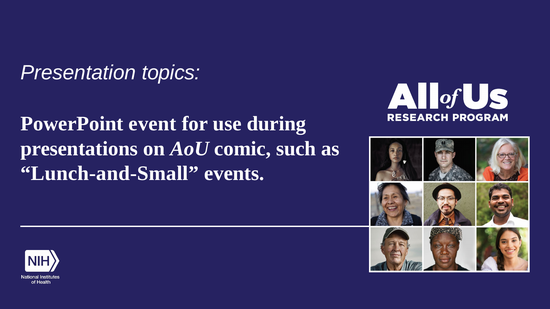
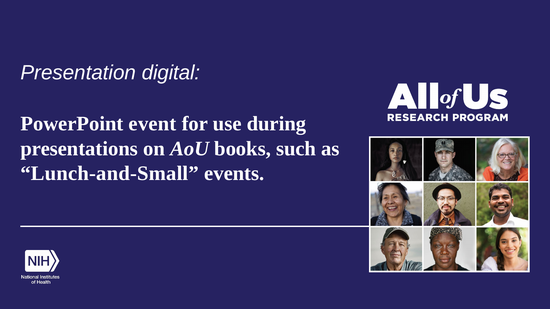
topics: topics -> digital
comic: comic -> books
